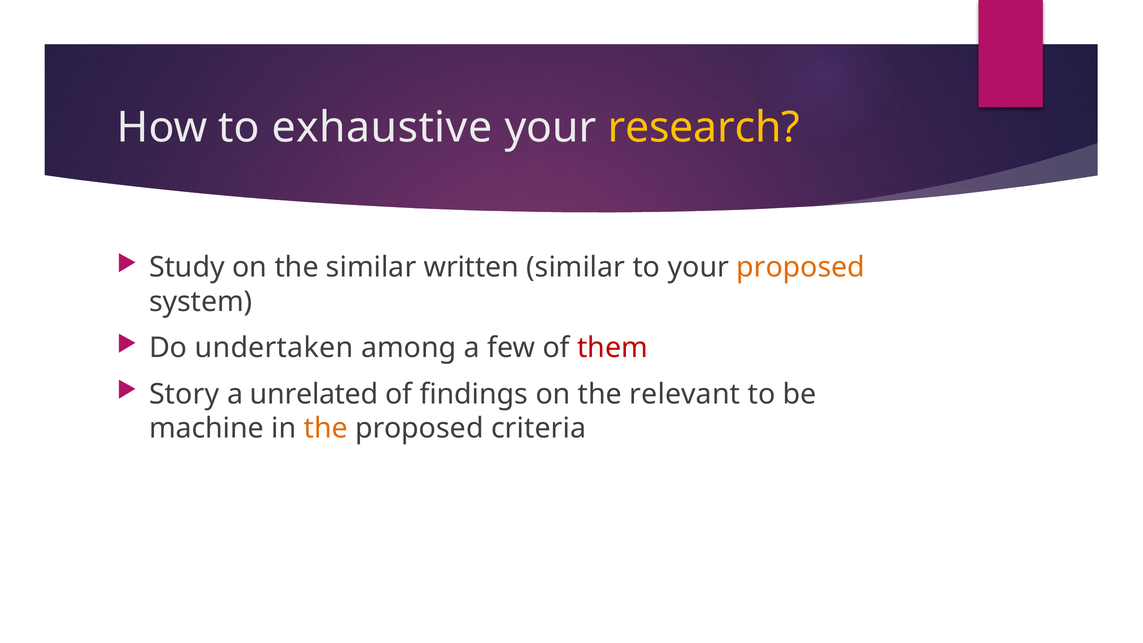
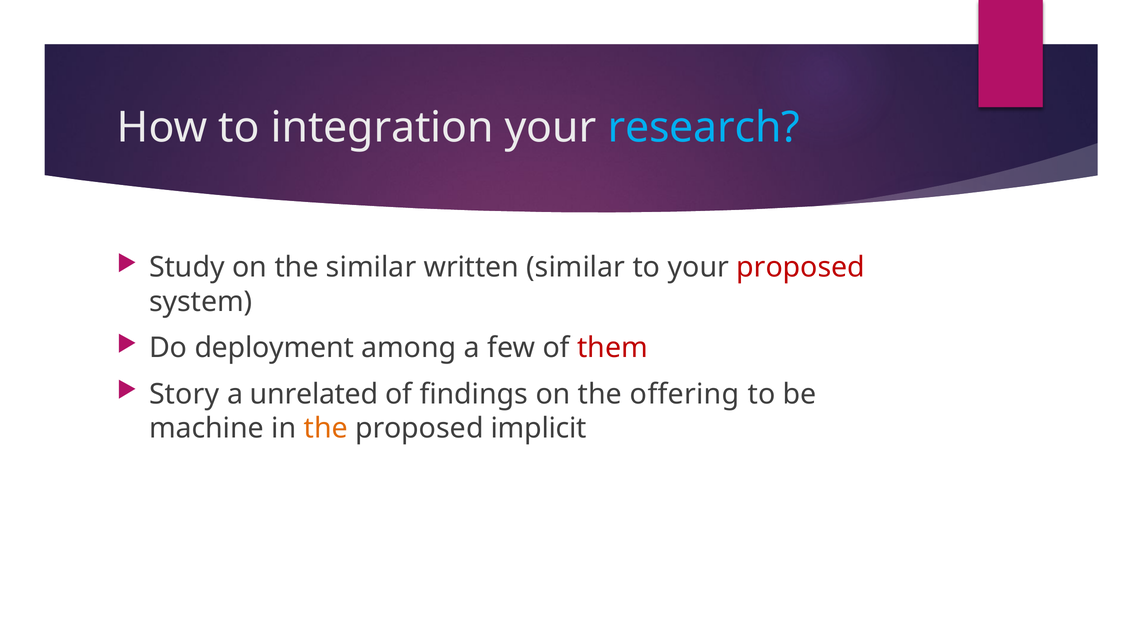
exhaustive: exhaustive -> integration
research colour: yellow -> light blue
proposed at (801, 268) colour: orange -> red
undertaken: undertaken -> deployment
relevant: relevant -> offering
criteria: criteria -> implicit
